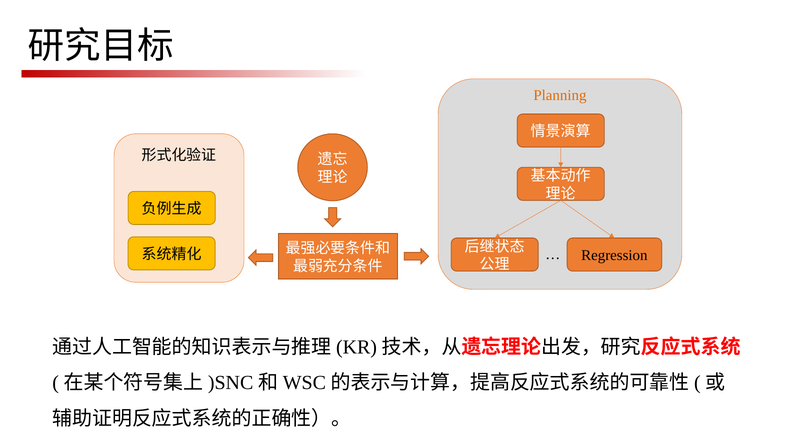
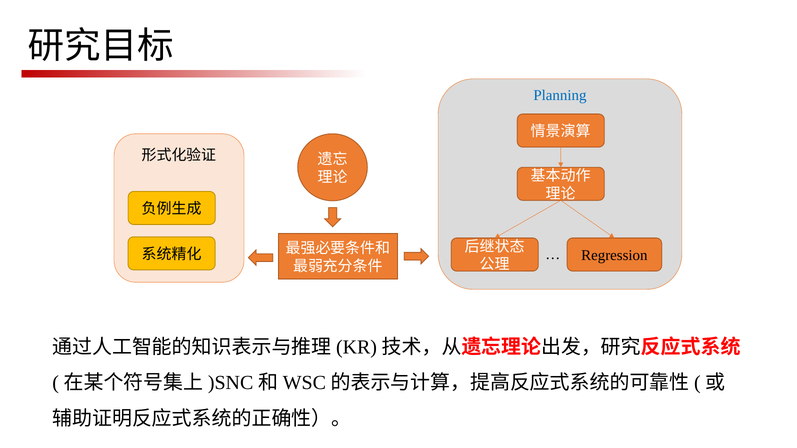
Planning colour: orange -> blue
